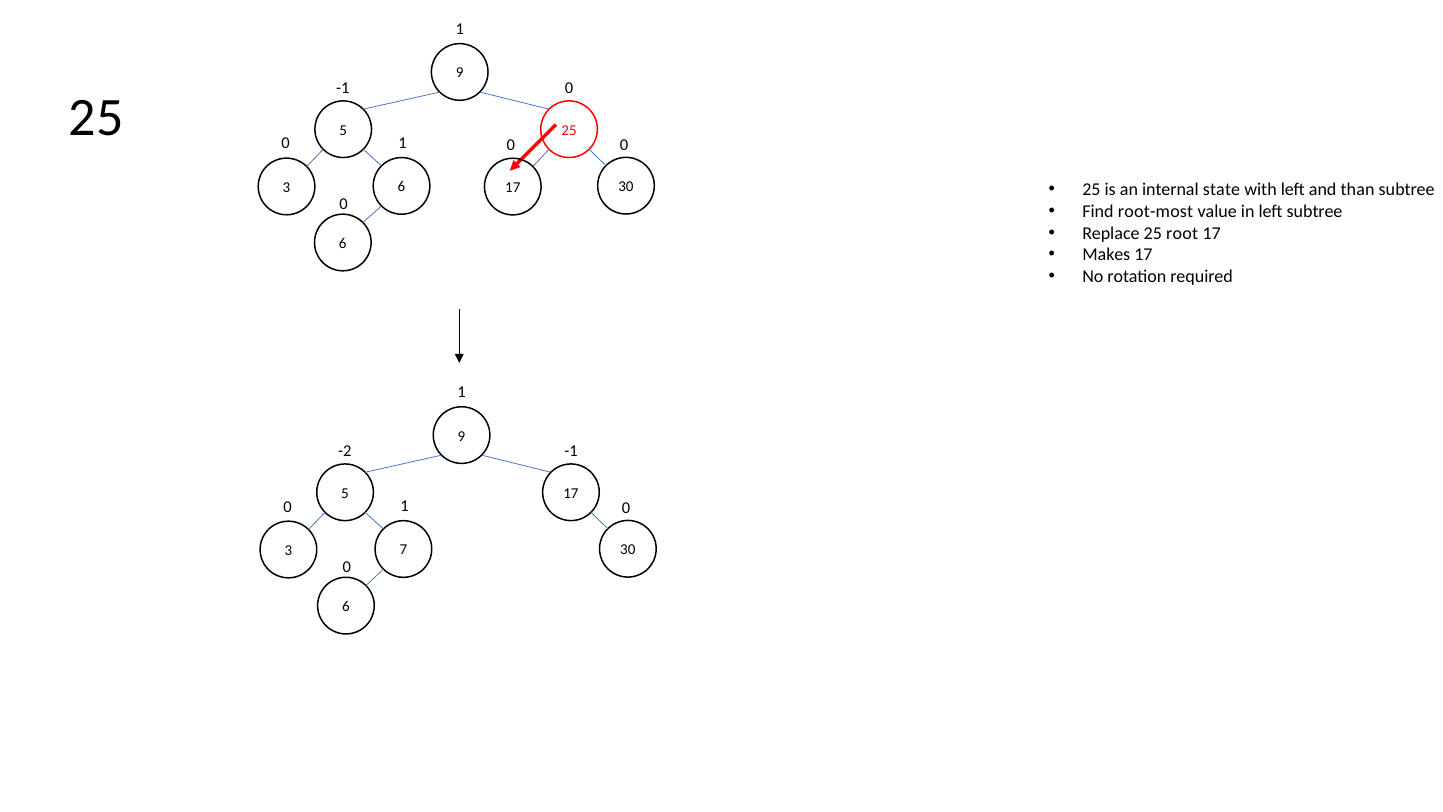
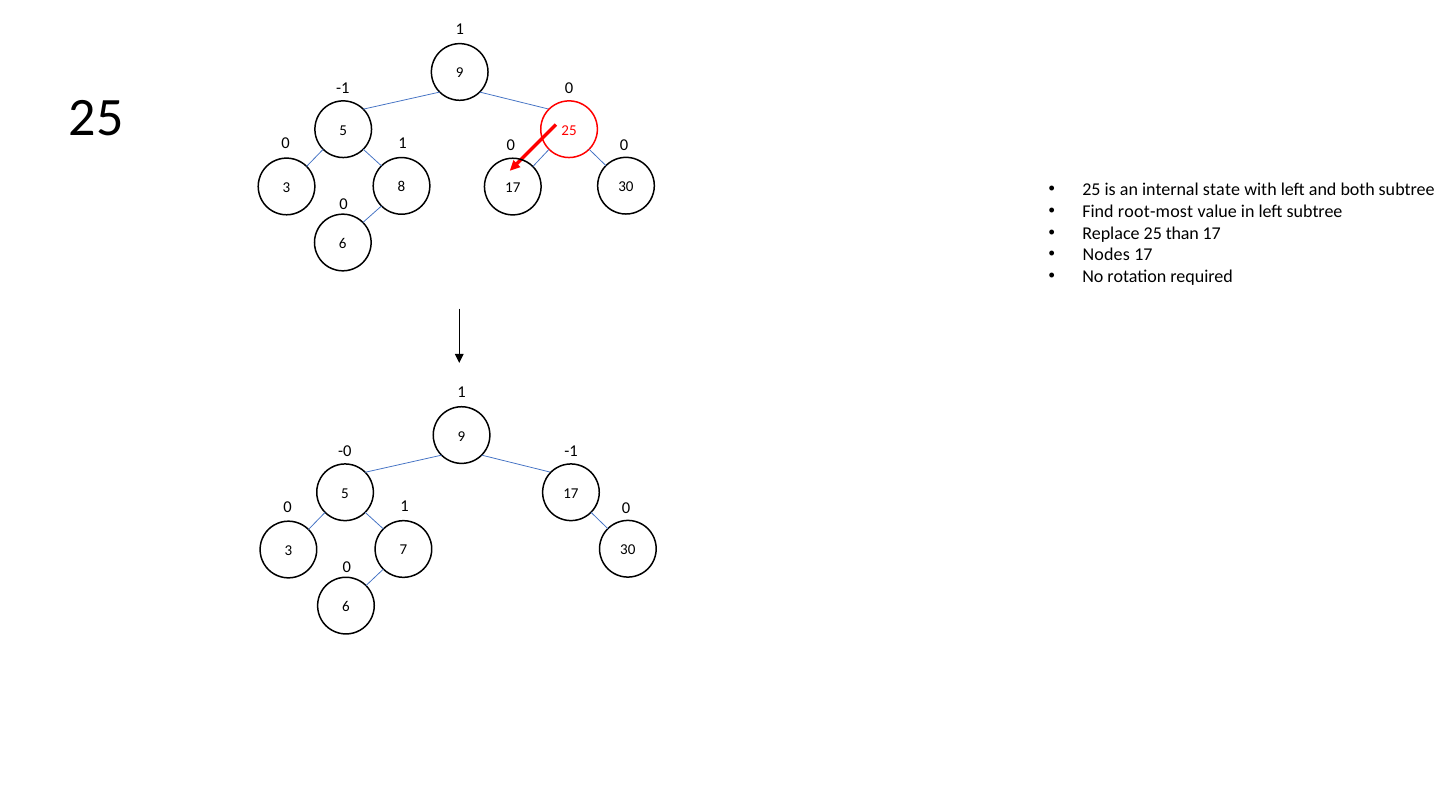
than: than -> both
3 6: 6 -> 8
root: root -> than
Makes: Makes -> Nodes
-2: -2 -> -0
